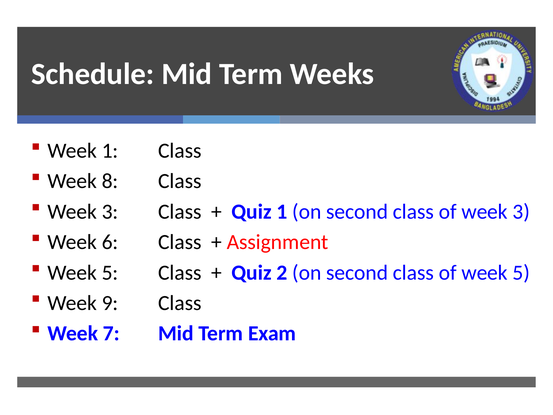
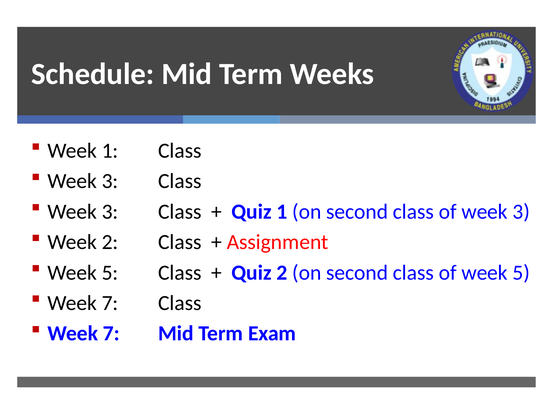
8 at (110, 181): 8 -> 3
Week 6: 6 -> 2
9 at (110, 303): 9 -> 7
